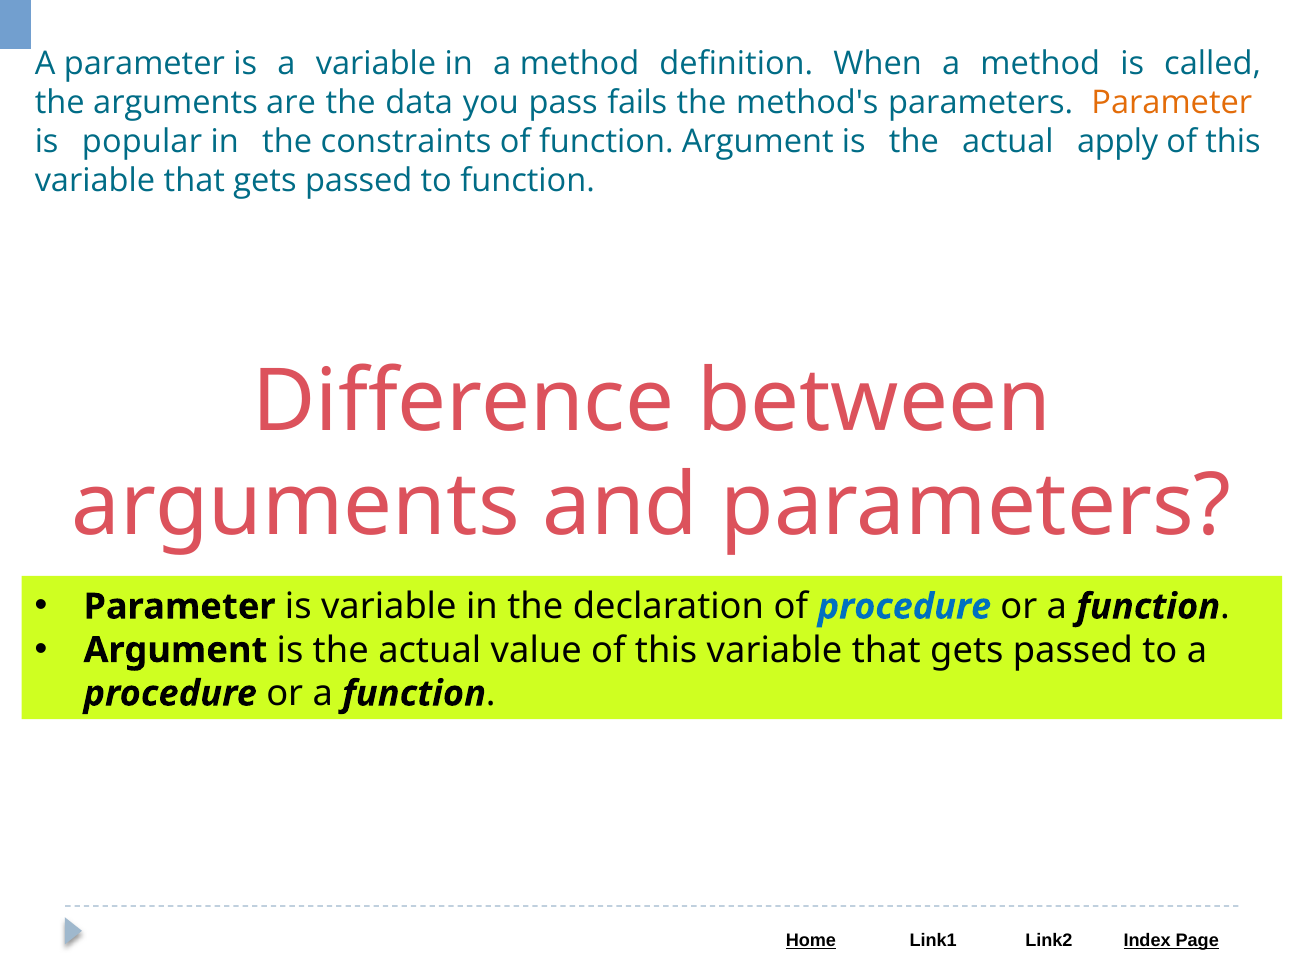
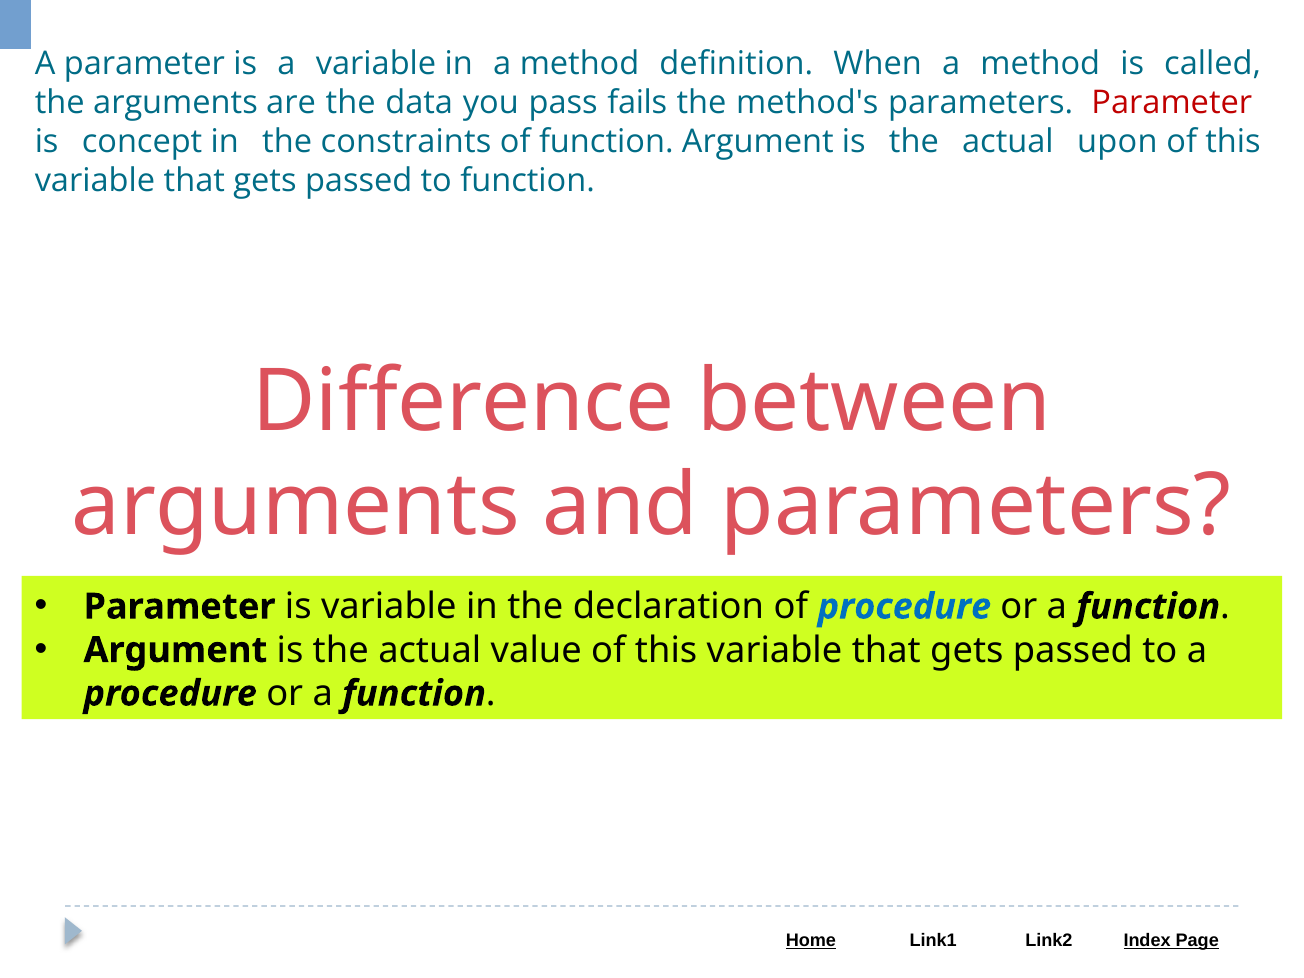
Parameter at (1172, 103) colour: orange -> red
popular: popular -> concept
apply: apply -> upon
